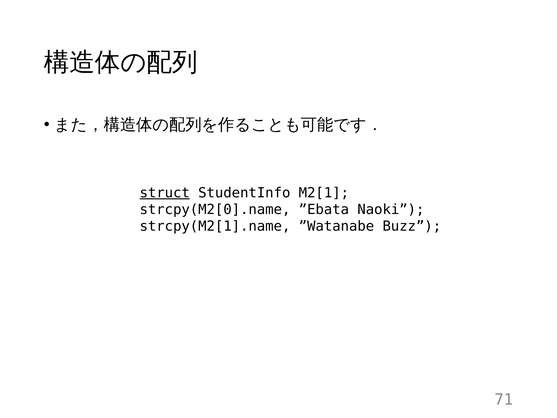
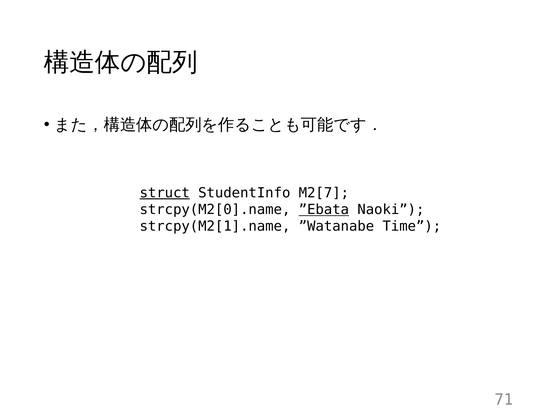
M2[1: M2[1 -> M2[7
”Ebata underline: none -> present
Buzz: Buzz -> Time
